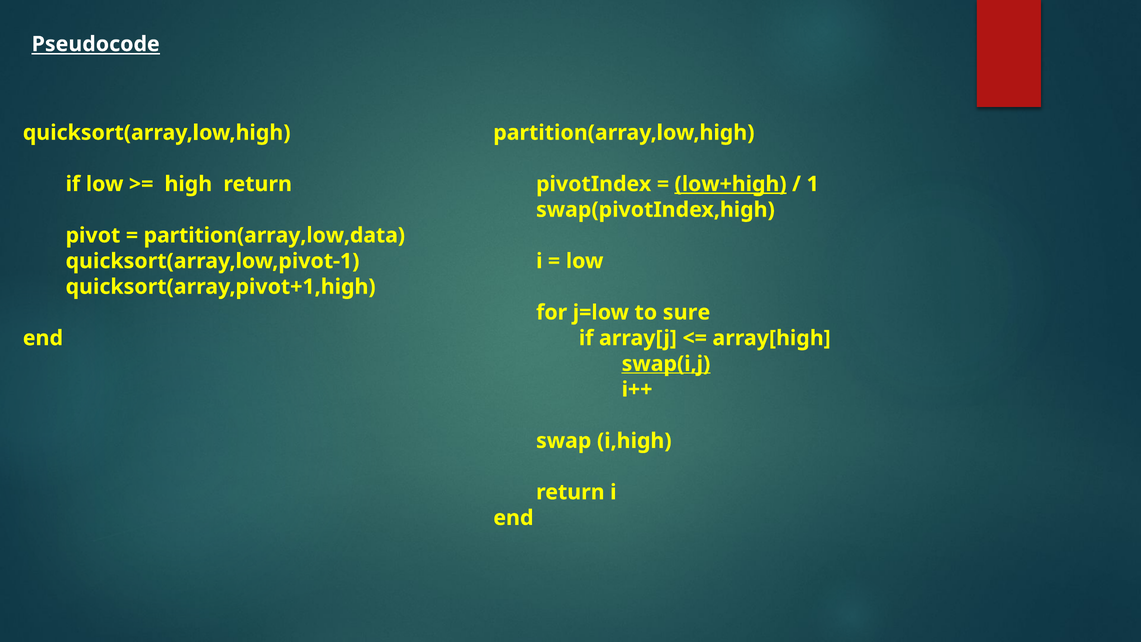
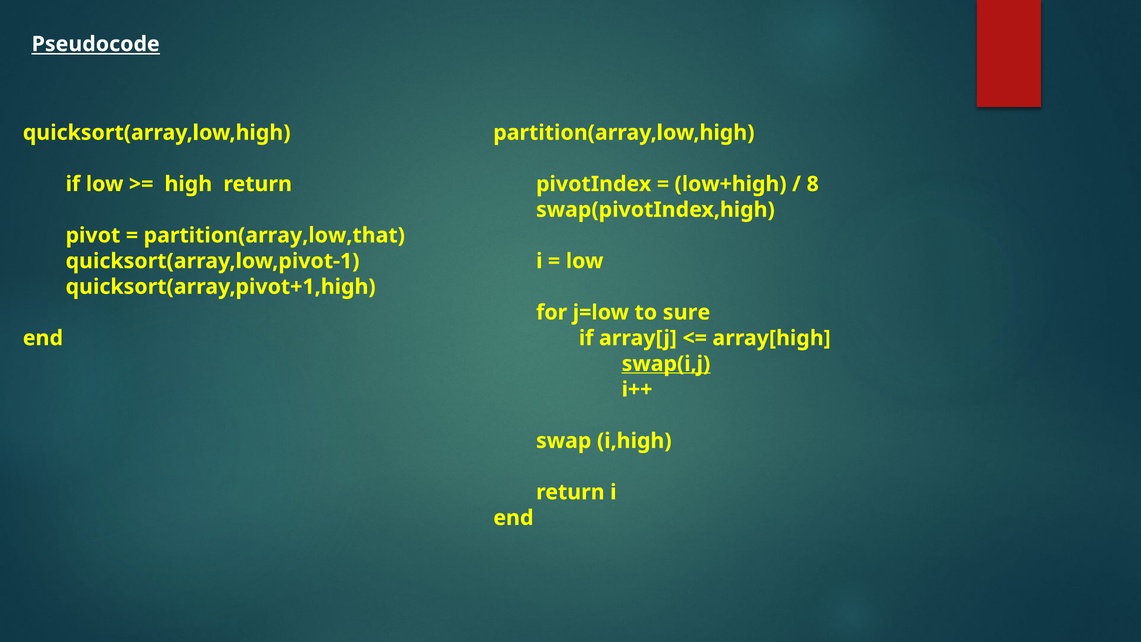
low+high underline: present -> none
1: 1 -> 8
partition(array,low,data: partition(array,low,data -> partition(array,low,that
